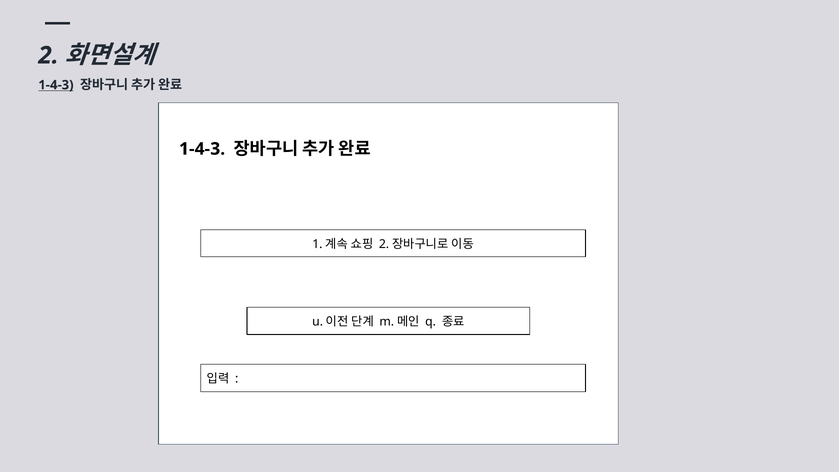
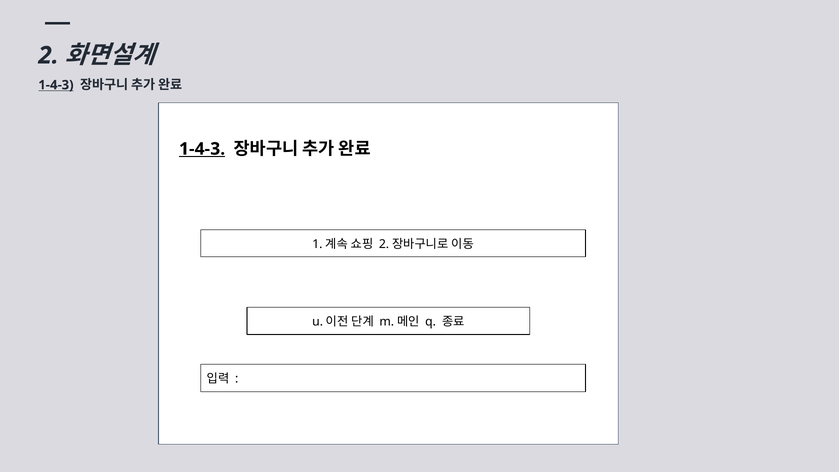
1-4-3 at (202, 149) underline: none -> present
